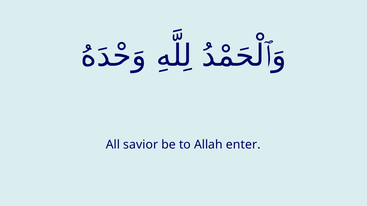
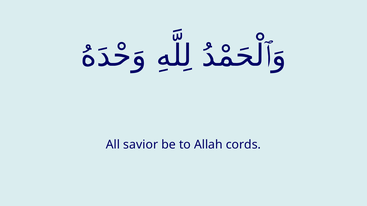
enter: enter -> cords
